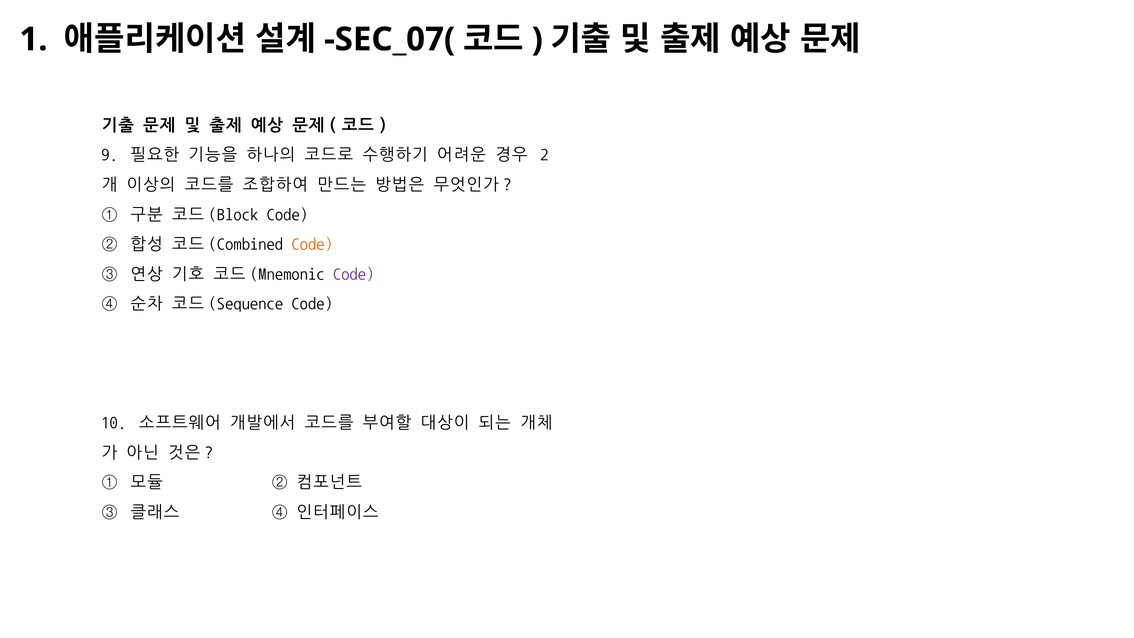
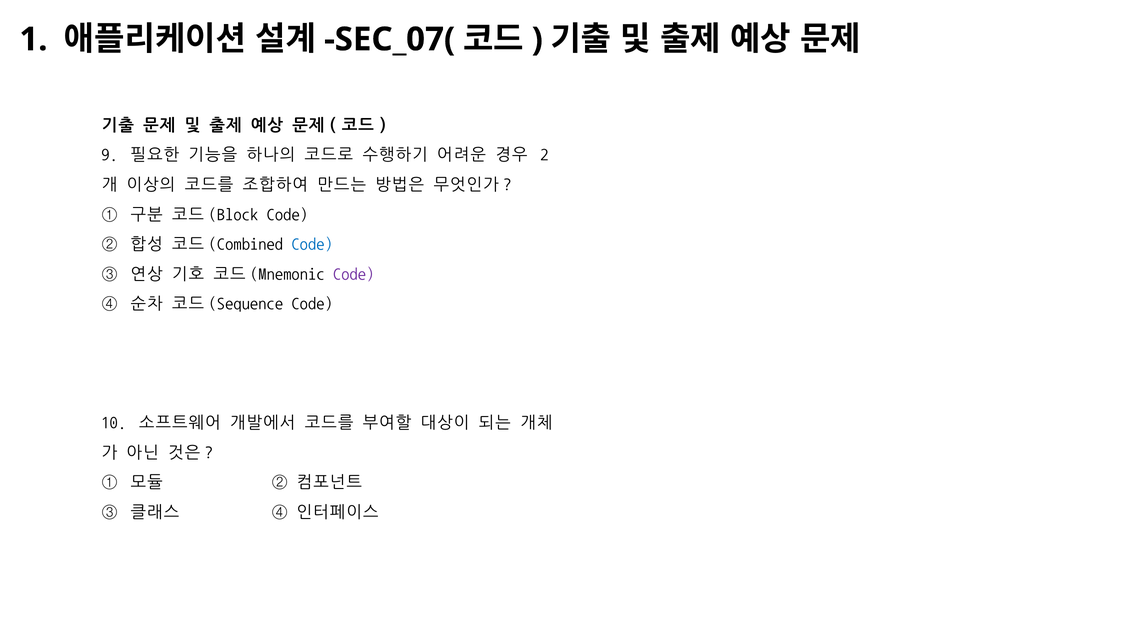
Code at (312, 244) colour: orange -> blue
